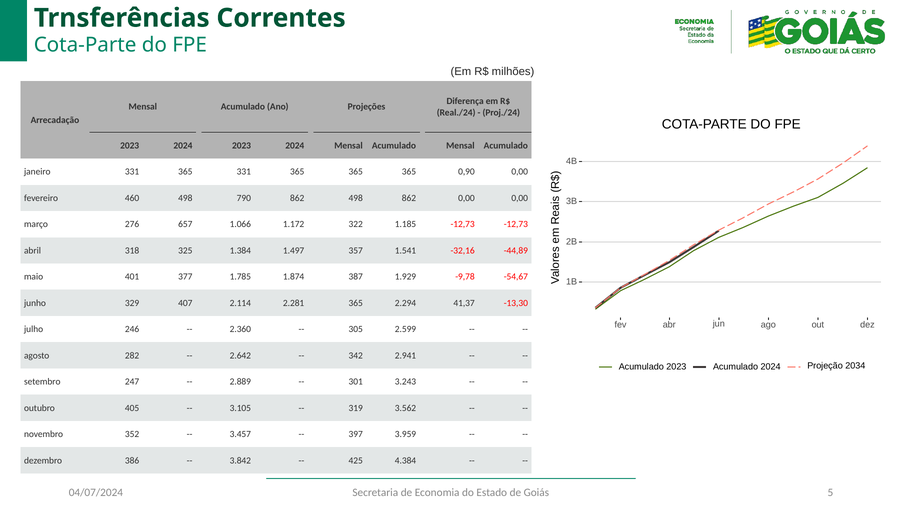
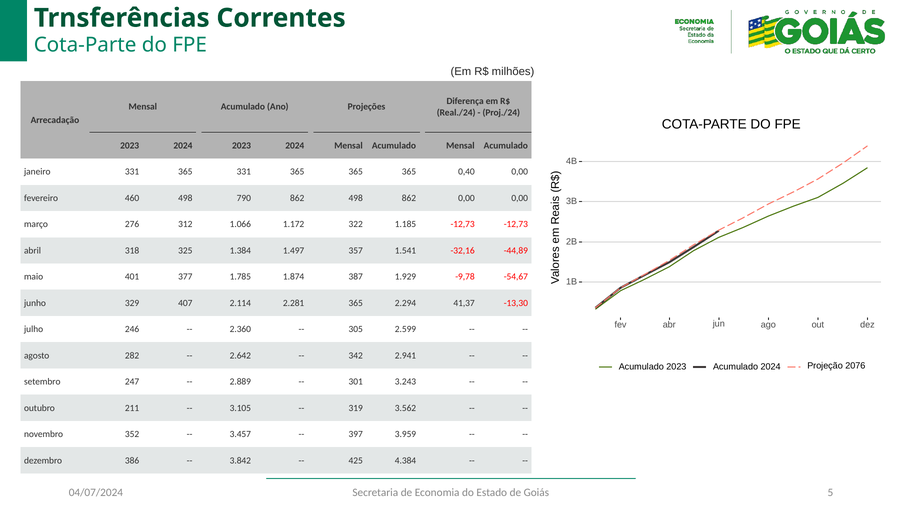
0,90: 0,90 -> 0,40
657: 657 -> 312
2034: 2034 -> 2076
405: 405 -> 211
